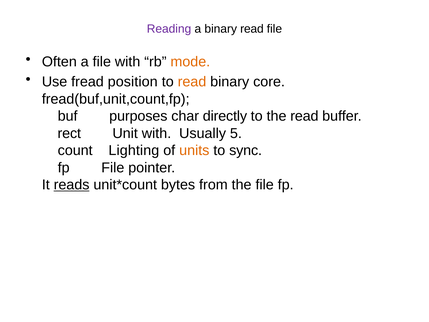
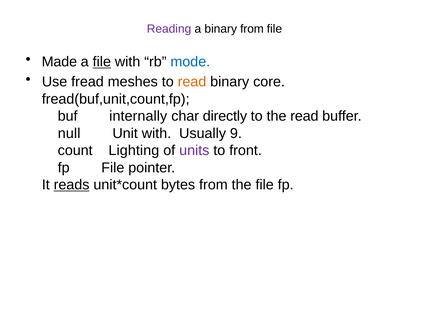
binary read: read -> from
Often: Often -> Made
file at (102, 62) underline: none -> present
mode colour: orange -> blue
position: position -> meshes
purposes: purposes -> internally
rect: rect -> null
5: 5 -> 9
units colour: orange -> purple
sync: sync -> front
